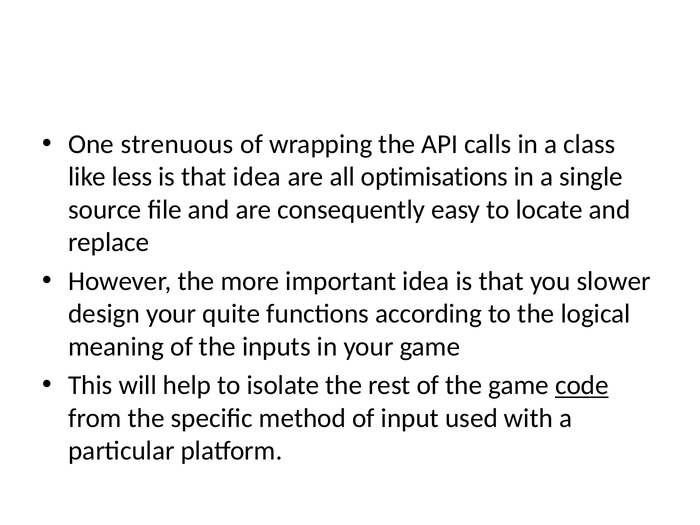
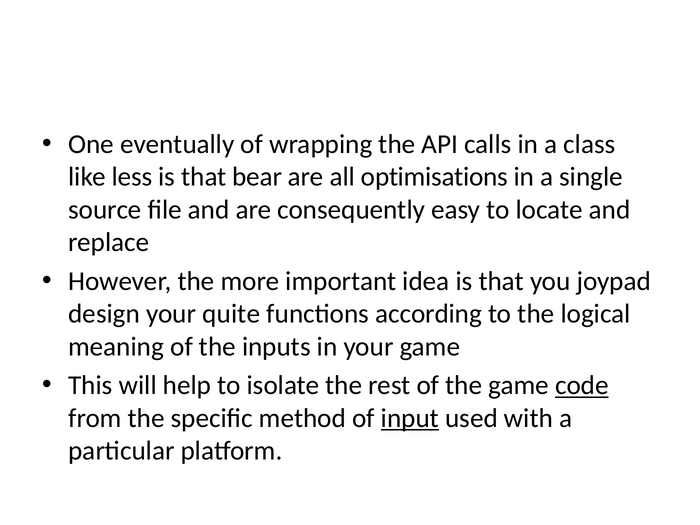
strenuous: strenuous -> eventually
that idea: idea -> bear
slower: slower -> joypad
input underline: none -> present
